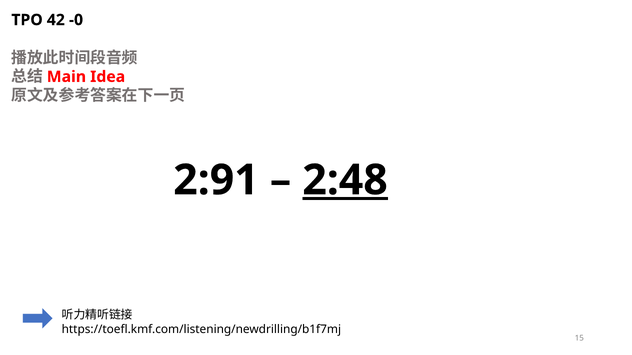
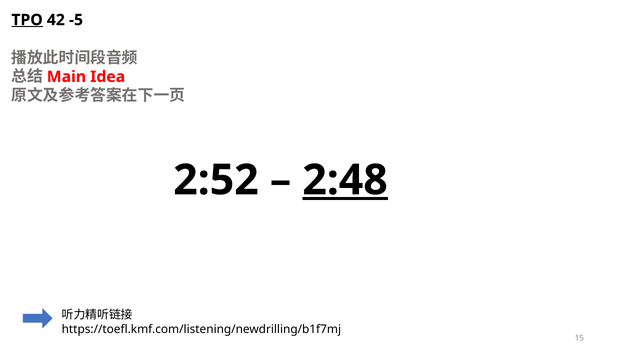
TPO underline: none -> present
-0: -0 -> -5
2:91: 2:91 -> 2:52
